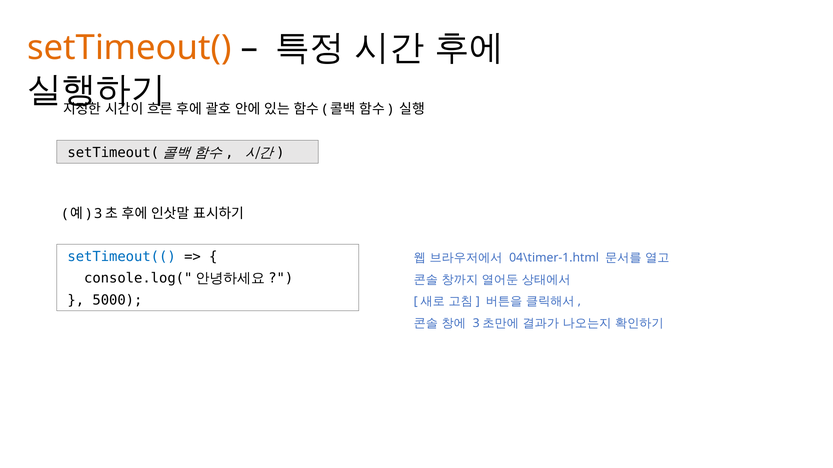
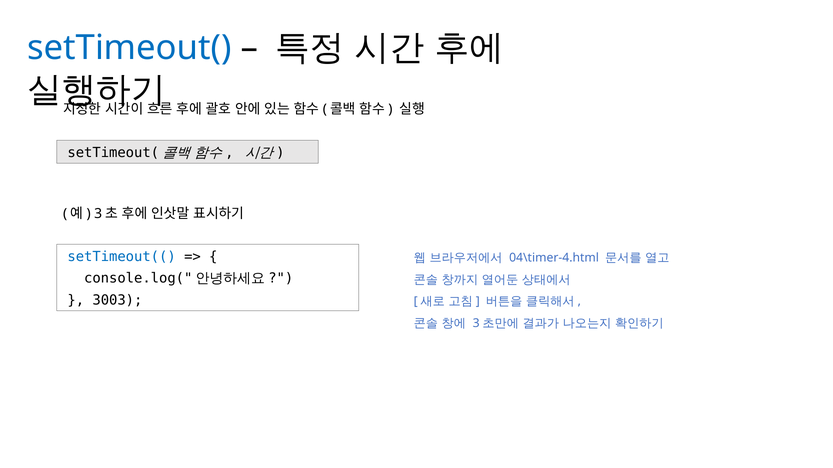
setTimeout( colour: orange -> blue
04\timer-1.html: 04\timer-1.html -> 04\timer-4.html
5000: 5000 -> 3003
